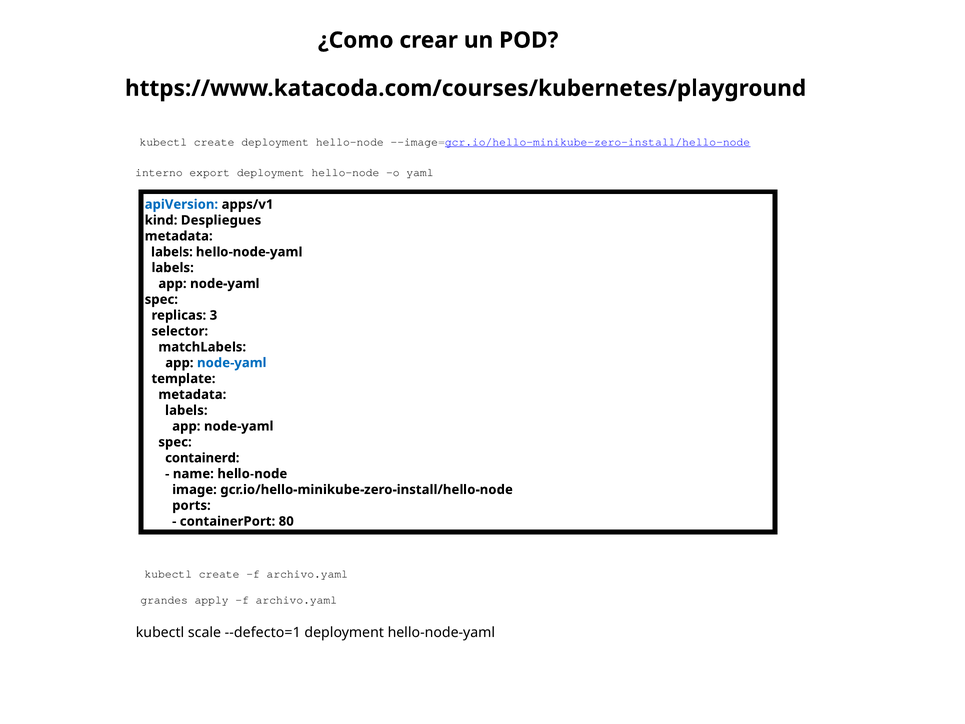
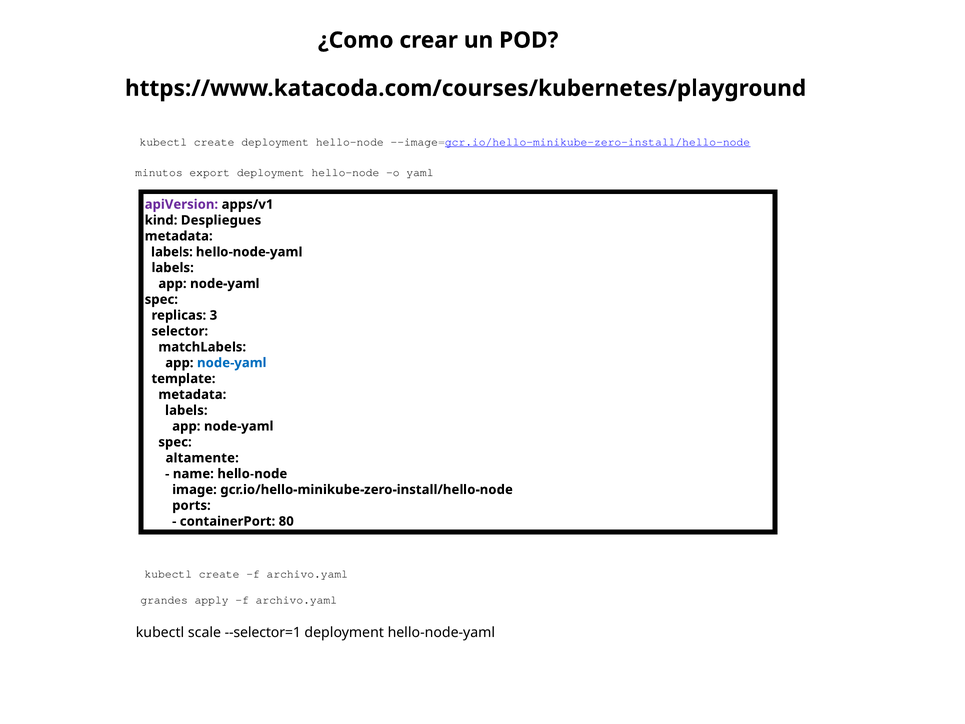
interno: interno -> minutos
apiVersion colour: blue -> purple
containerd: containerd -> altamente
--defecto=1: --defecto=1 -> --selector=1
